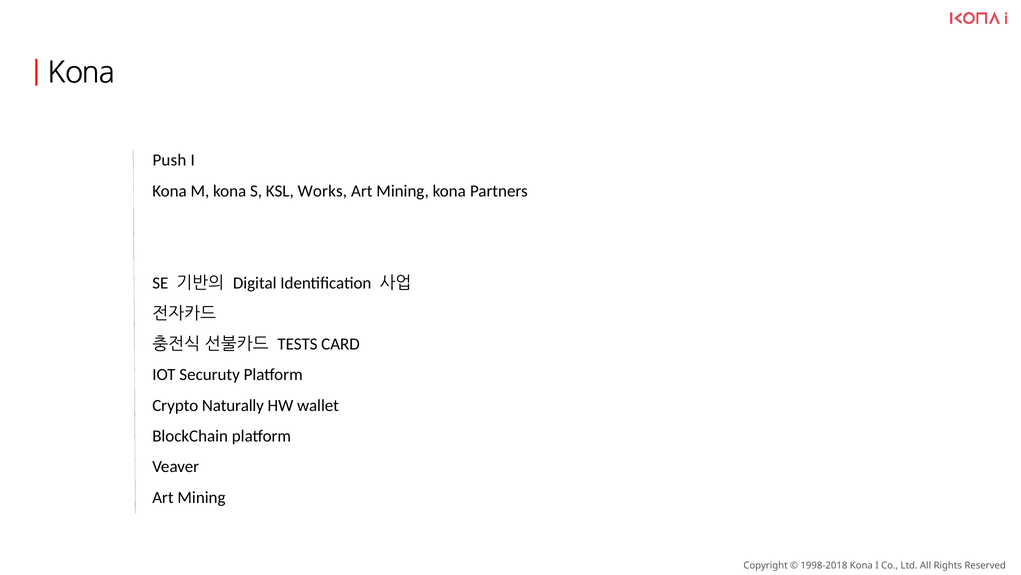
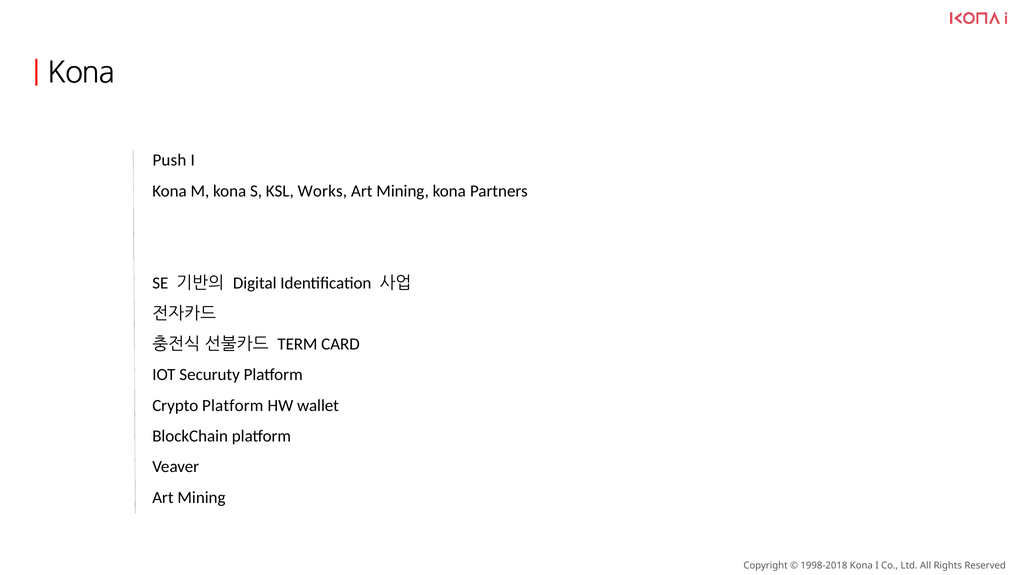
TESTS: TESTS -> TERM
Crypto Naturally: Naturally -> Platform
